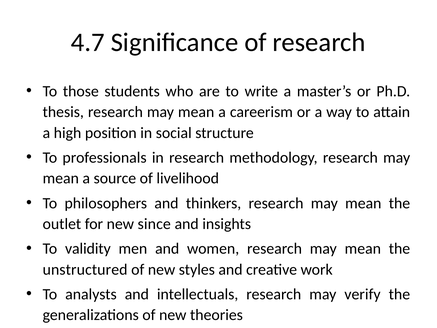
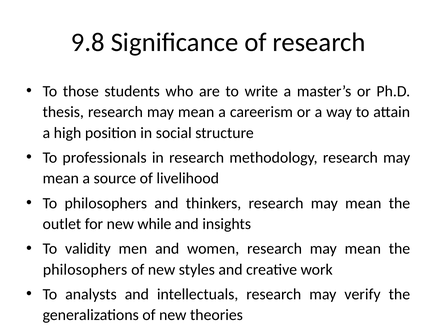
4.7: 4.7 -> 9.8
since: since -> while
unstructured at (85, 269): unstructured -> philosophers
